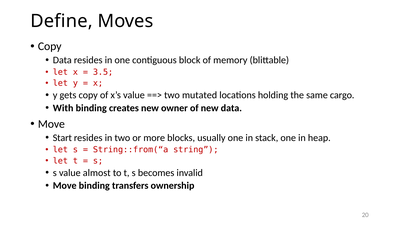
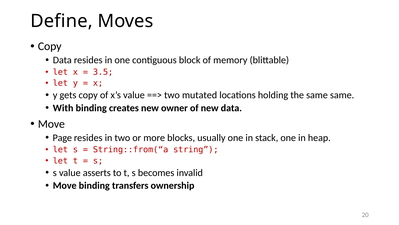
same cargo: cargo -> same
Start: Start -> Page
almost: almost -> asserts
